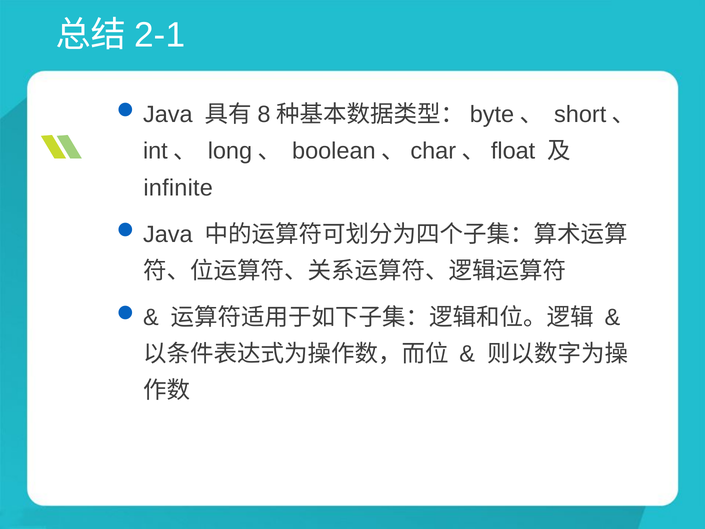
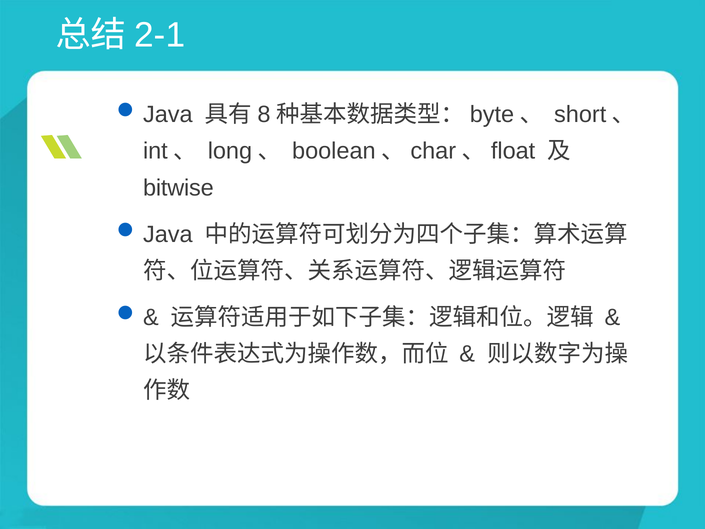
infinite: infinite -> bitwise
